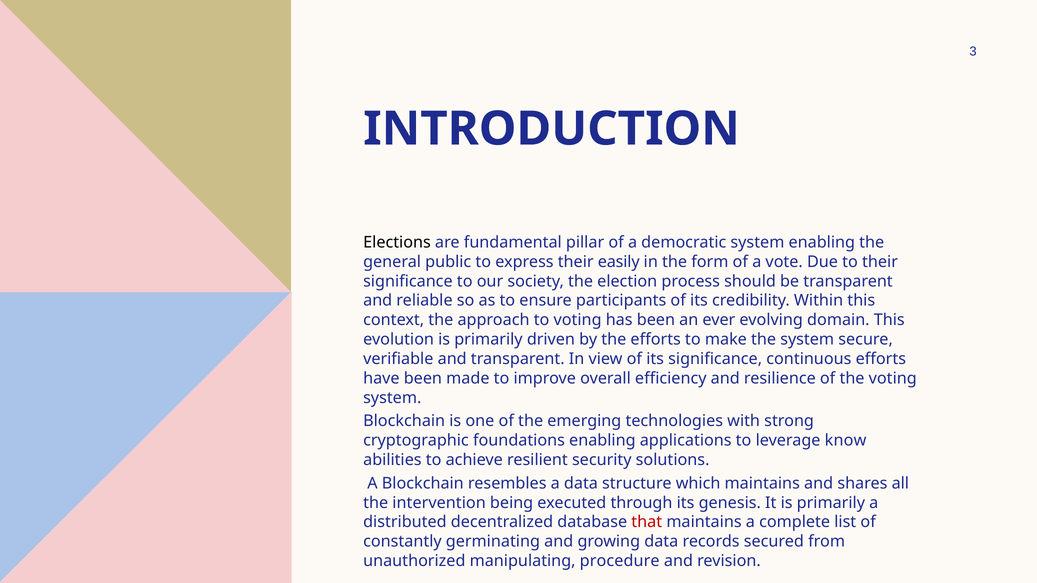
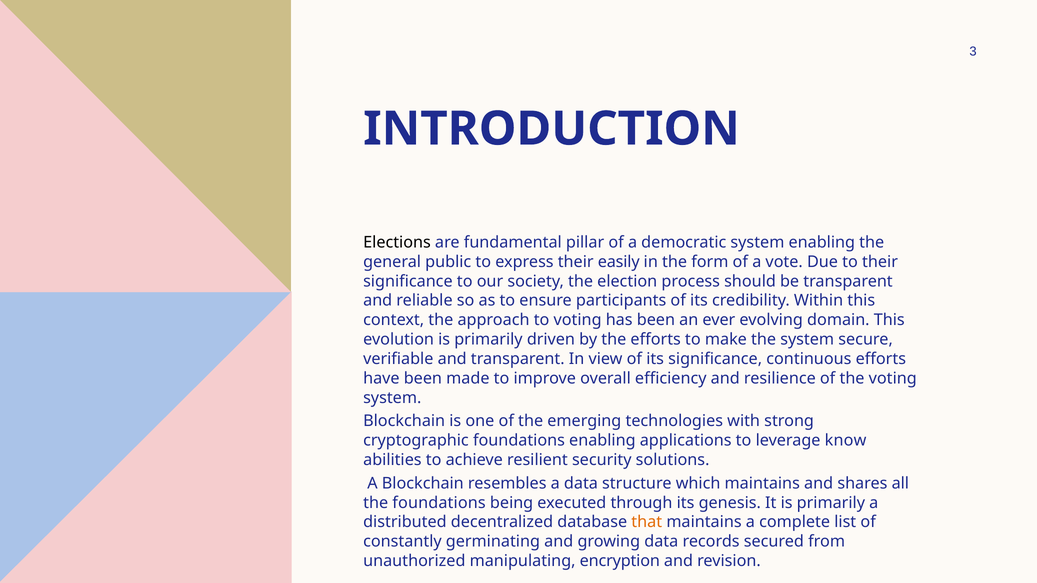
the intervention: intervention -> foundations
that colour: red -> orange
procedure: procedure -> encryption
